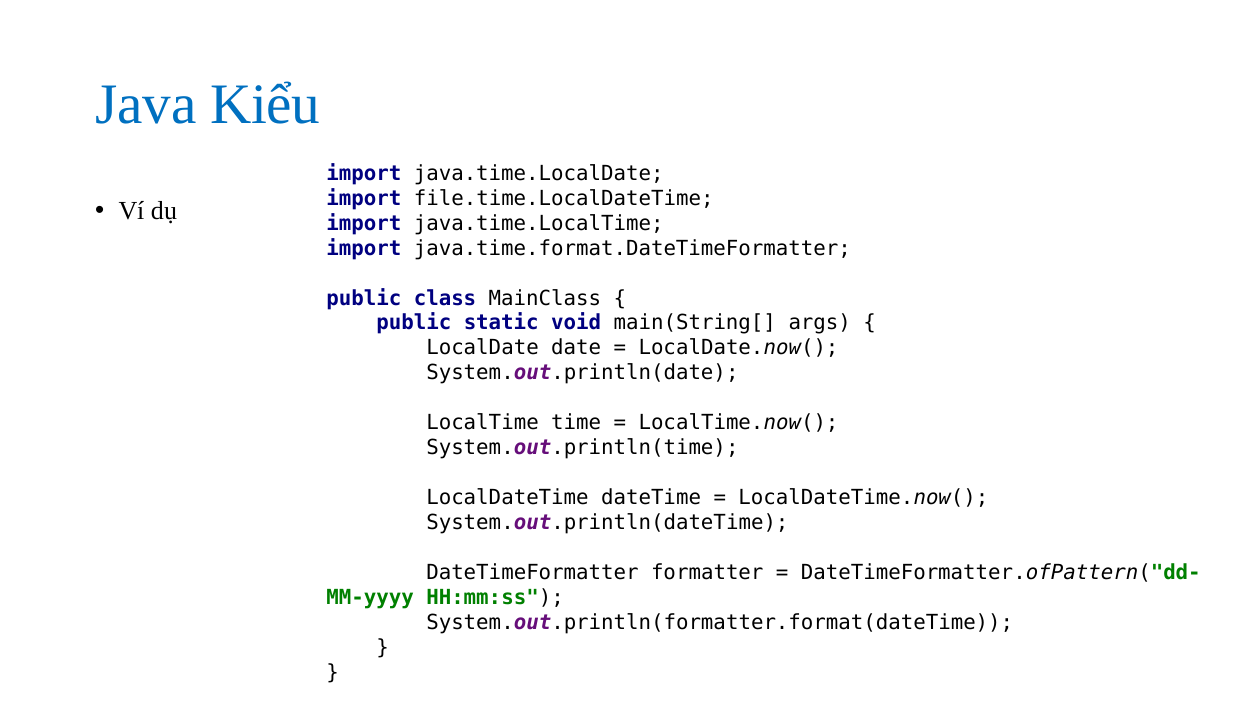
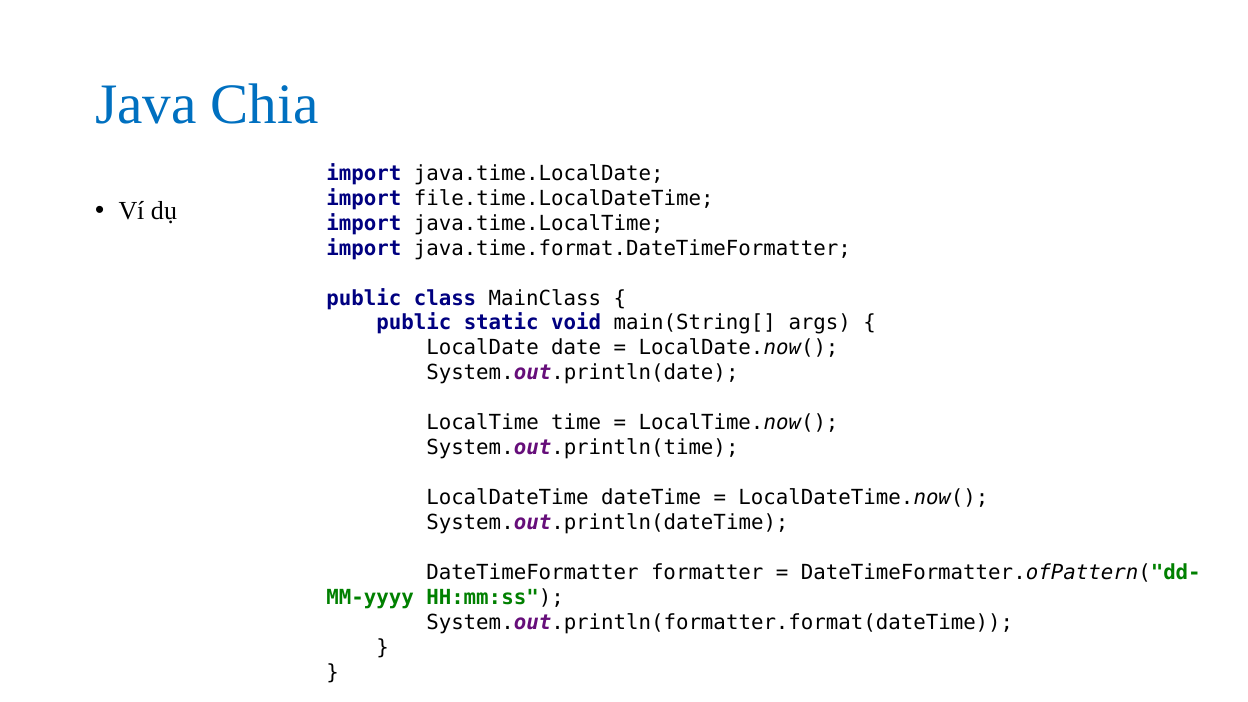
Kiểu: Kiểu -> Chia
